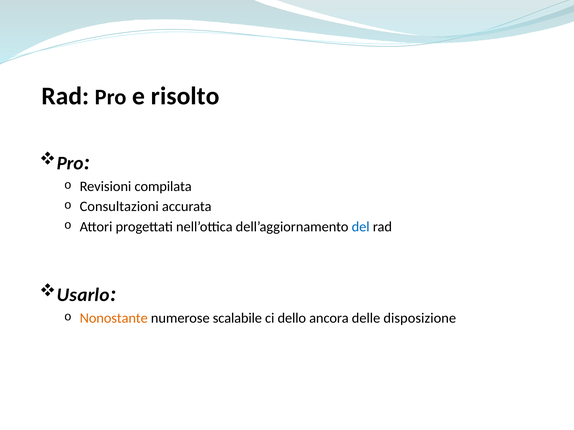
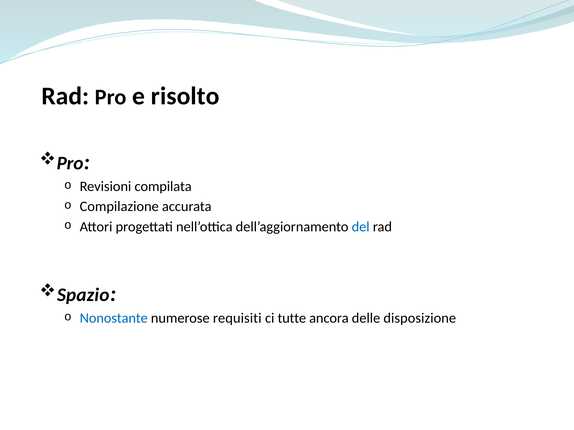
Consultazioni: Consultazioni -> Compilazione
Usarlo: Usarlo -> Spazio
Nonostante colour: orange -> blue
scalabile: scalabile -> requisiti
dello: dello -> tutte
